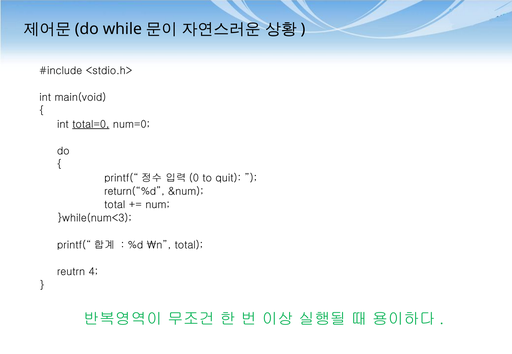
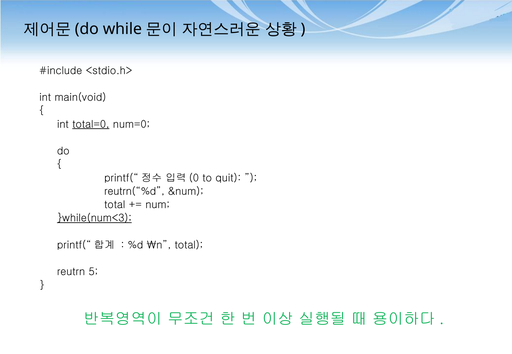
return(“%d: return(“%d -> reutrn(“%d
}while(num<3 underline: none -> present
4: 4 -> 5
